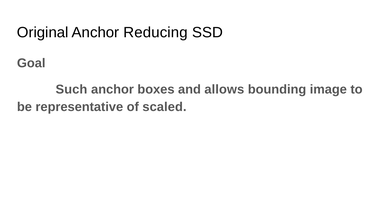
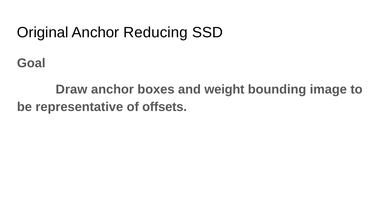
Such: Such -> Draw
allows: allows -> weight
scaled: scaled -> offsets
